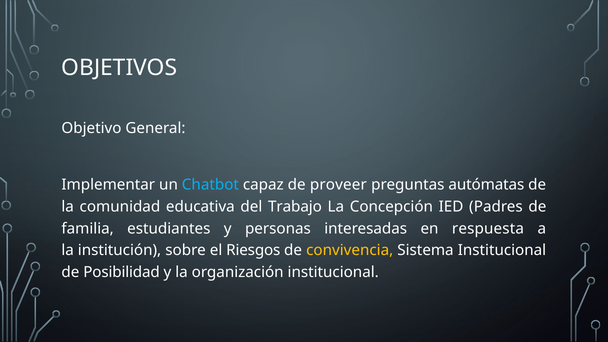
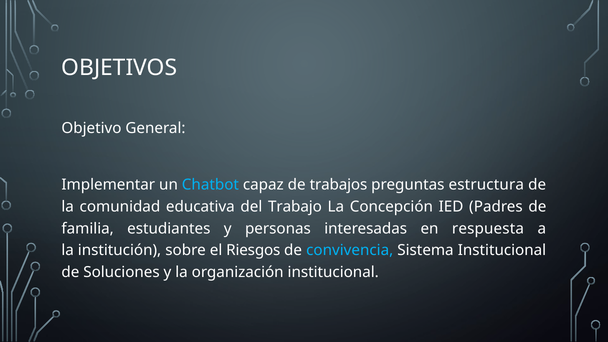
proveer: proveer -> trabajos
autómatas: autómatas -> estructura
convivencia colour: yellow -> light blue
Posibilidad: Posibilidad -> Soluciones
